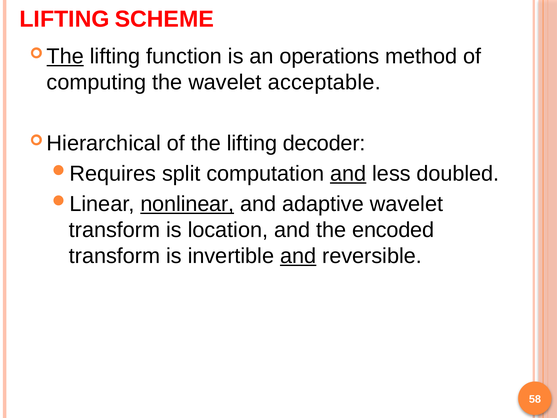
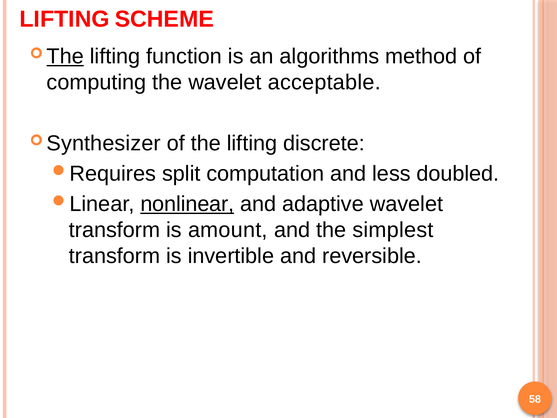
operations: operations -> algorithms
Hierarchical: Hierarchical -> Synthesizer
decoder: decoder -> discrete
and at (348, 174) underline: present -> none
location: location -> amount
encoded: encoded -> simplest
and at (298, 256) underline: present -> none
